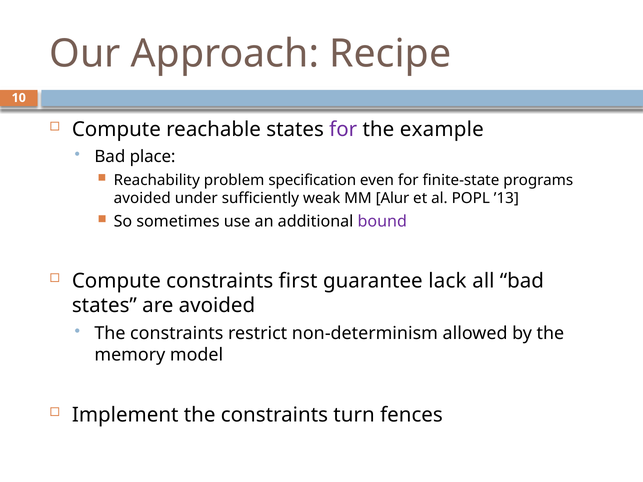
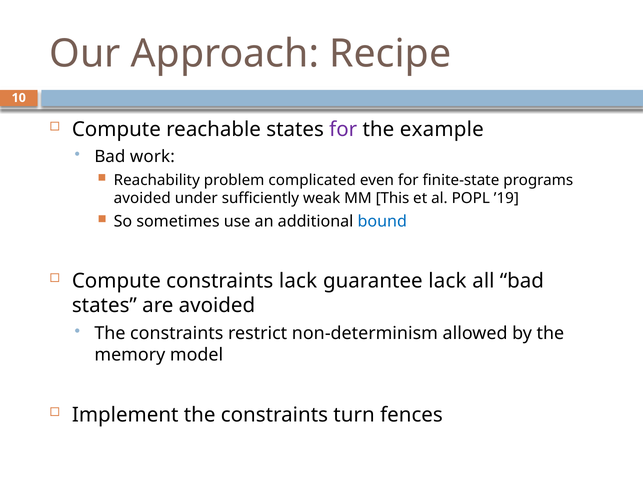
place: place -> work
specification: specification -> complicated
Alur: Alur -> This
’13: ’13 -> ’19
bound colour: purple -> blue
constraints first: first -> lack
